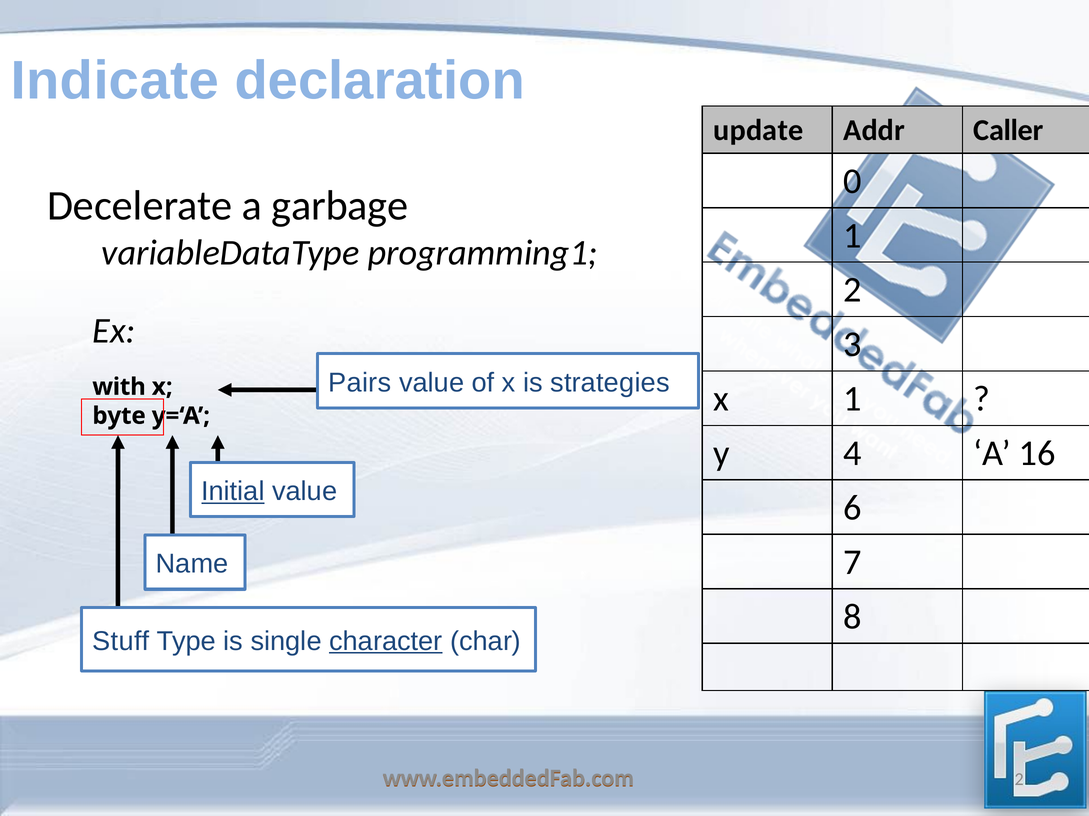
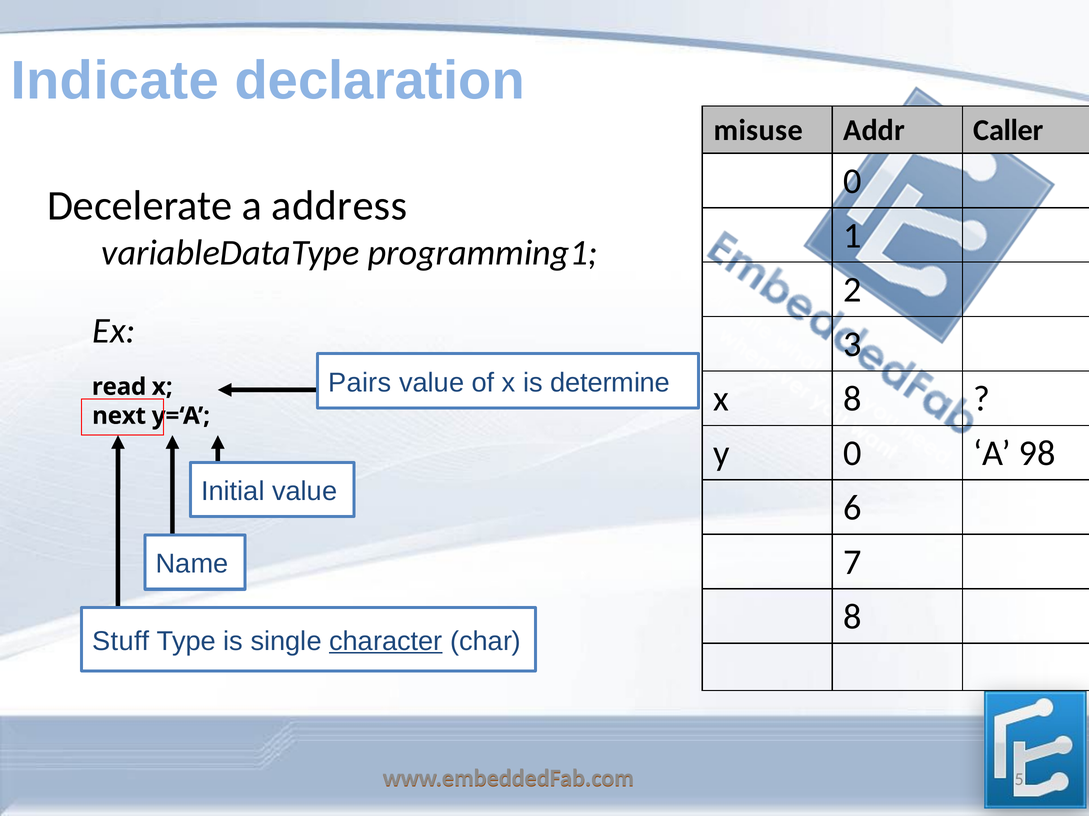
update: update -> misuse
garbage: garbage -> address
strategies: strategies -> determine
with: with -> read
x 1: 1 -> 8
byte: byte -> next
y 4: 4 -> 0
16: 16 -> 98
Initial underline: present -> none
2 at (1019, 780): 2 -> 5
